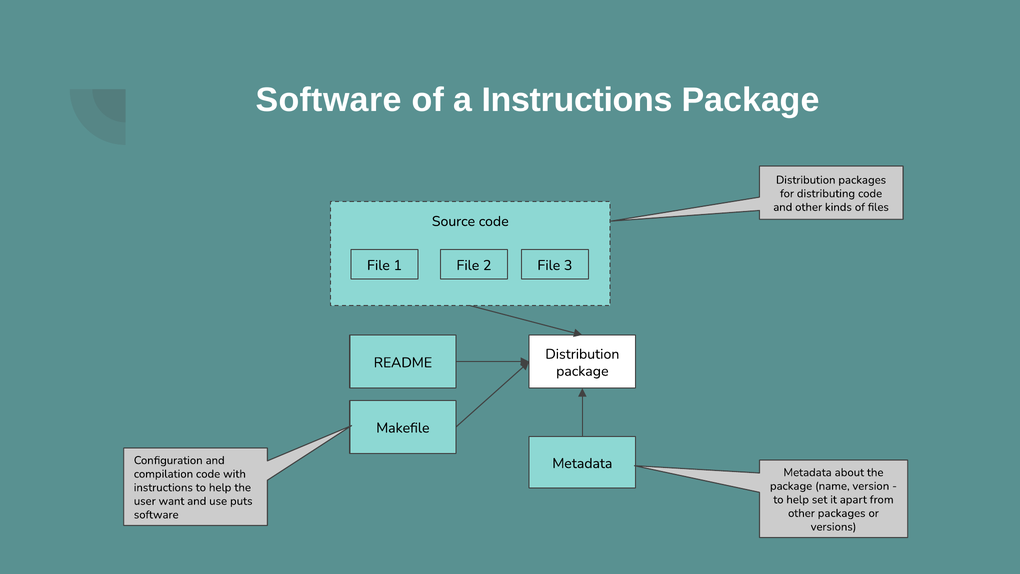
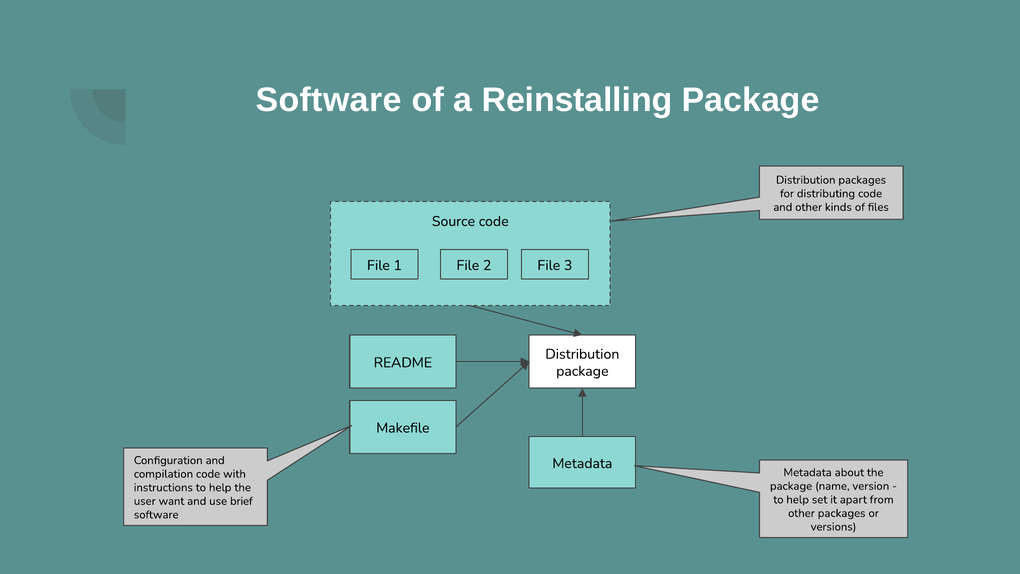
a Instructions: Instructions -> Reinstalling
puts: puts -> brief
